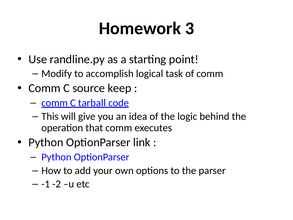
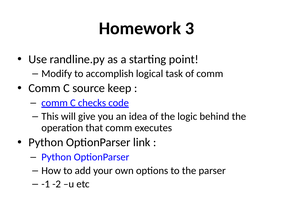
tarball: tarball -> checks
